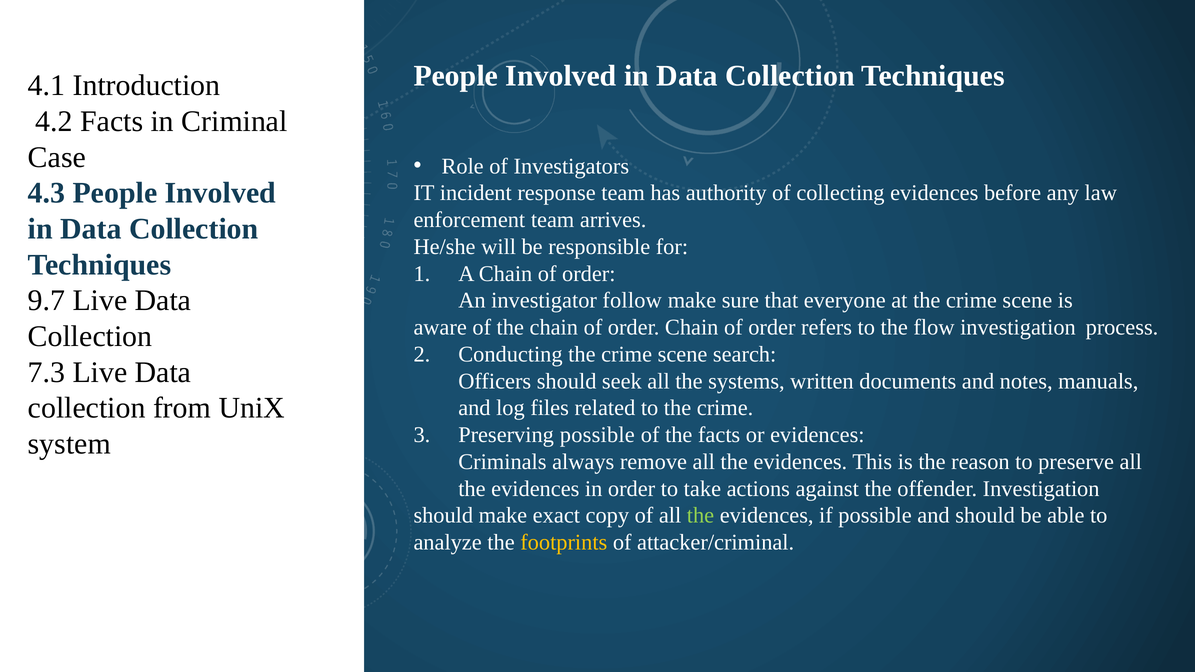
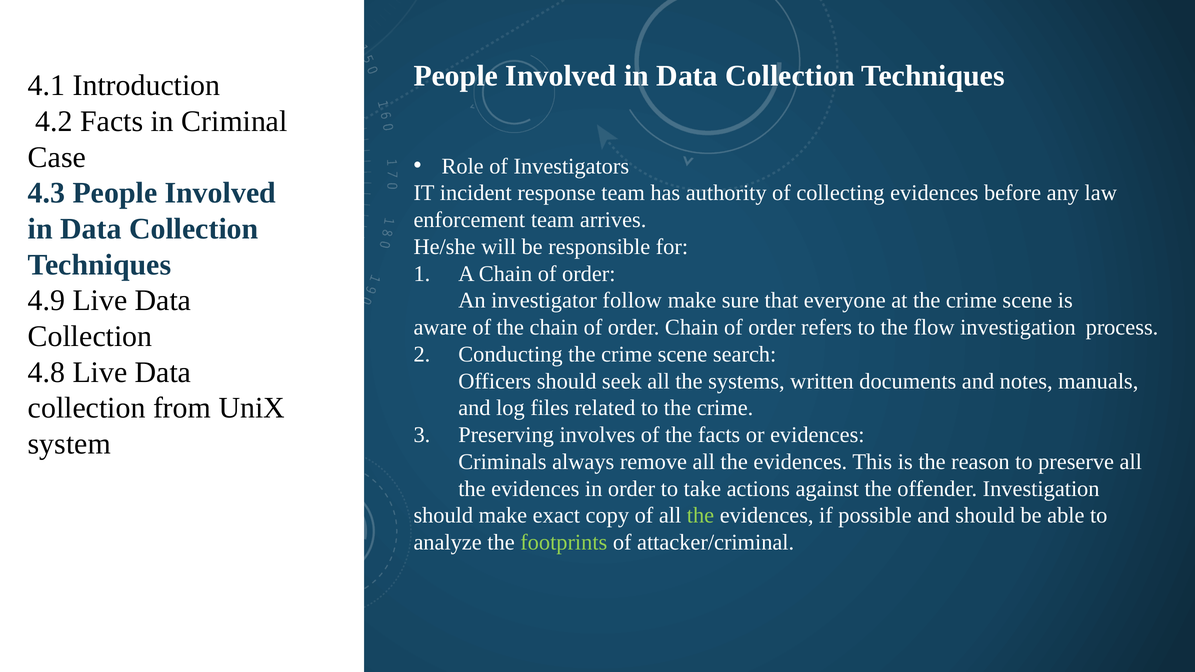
9.7: 9.7 -> 4.9
7.3: 7.3 -> 4.8
Preserving possible: possible -> involves
footprints colour: yellow -> light green
